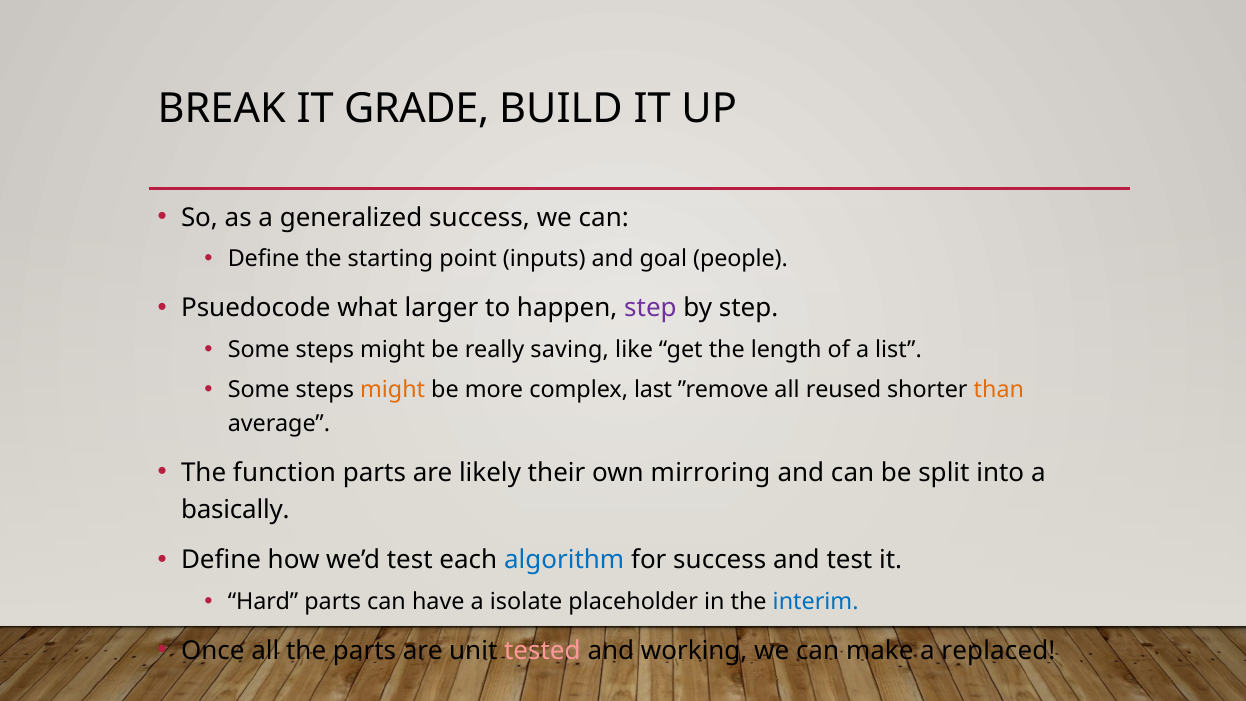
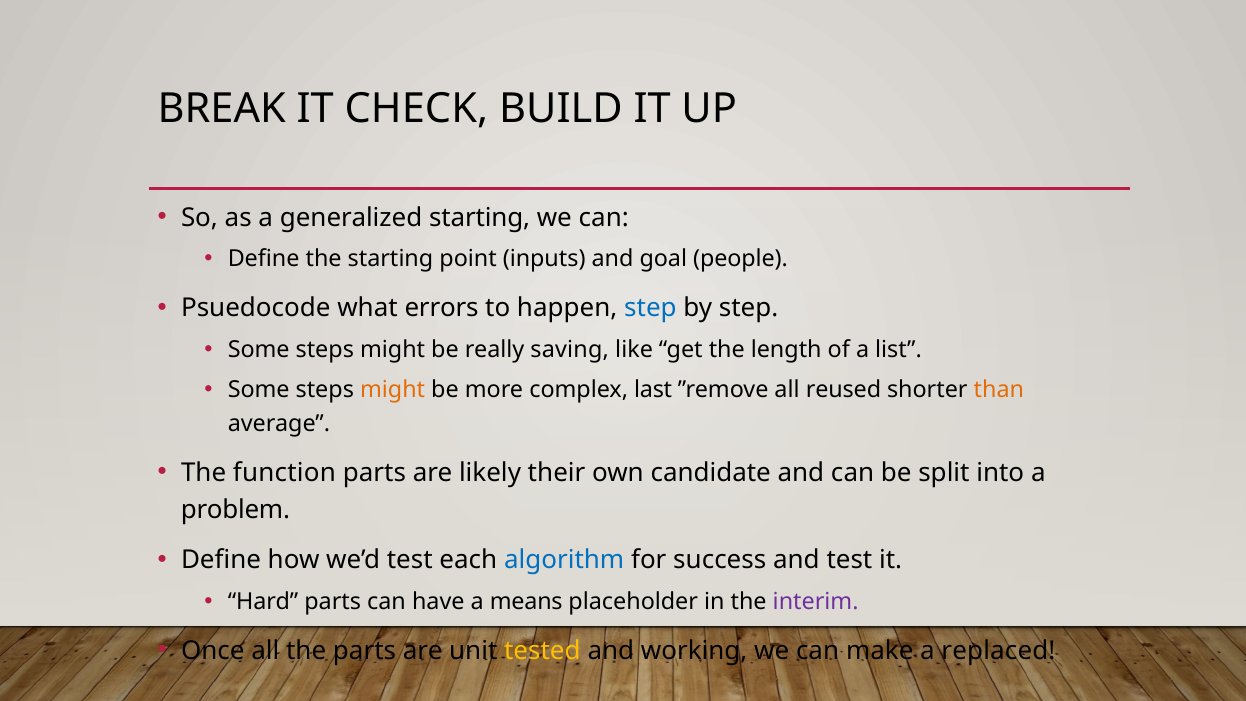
GRADE: GRADE -> CHECK
generalized success: success -> starting
larger: larger -> errors
step at (650, 308) colour: purple -> blue
mirroring: mirroring -> candidate
basically: basically -> problem
isolate: isolate -> means
interim colour: blue -> purple
tested colour: pink -> yellow
